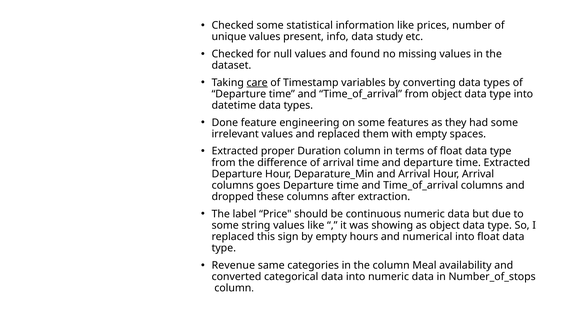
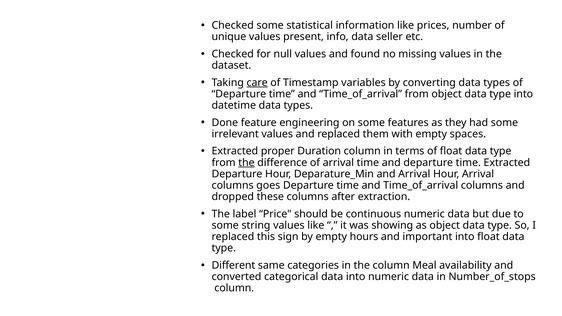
study: study -> seller
the at (246, 163) underline: none -> present
numerical: numerical -> important
Revenue: Revenue -> Different
